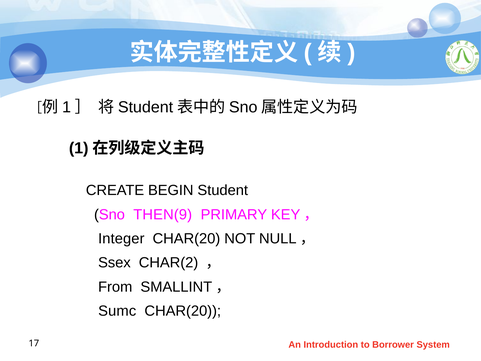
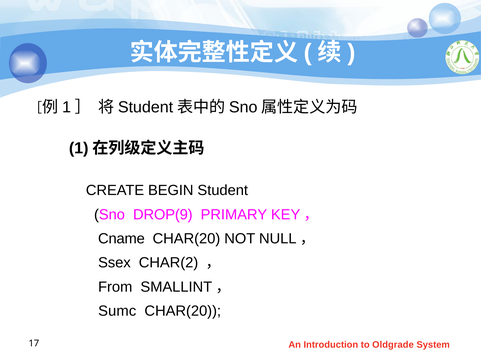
THEN(9: THEN(9 -> DROP(9
Integer: Integer -> Cname
Borrower: Borrower -> Oldgrade
